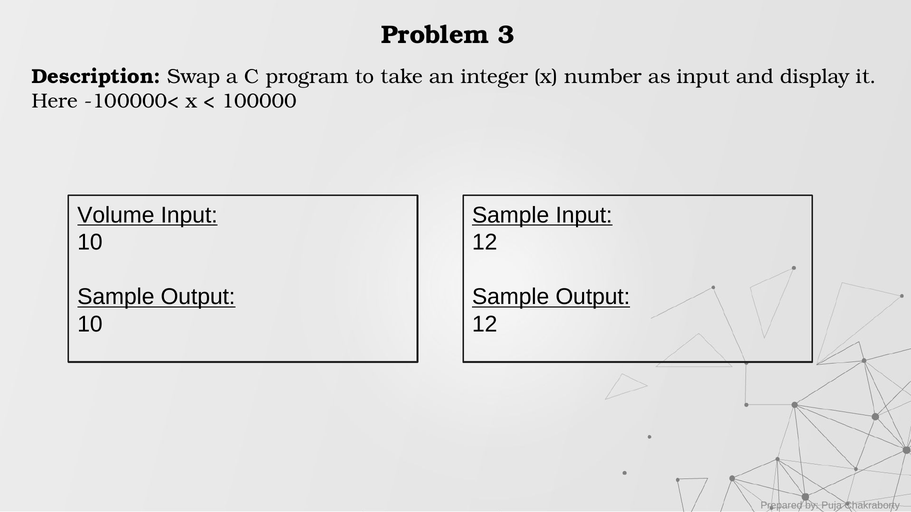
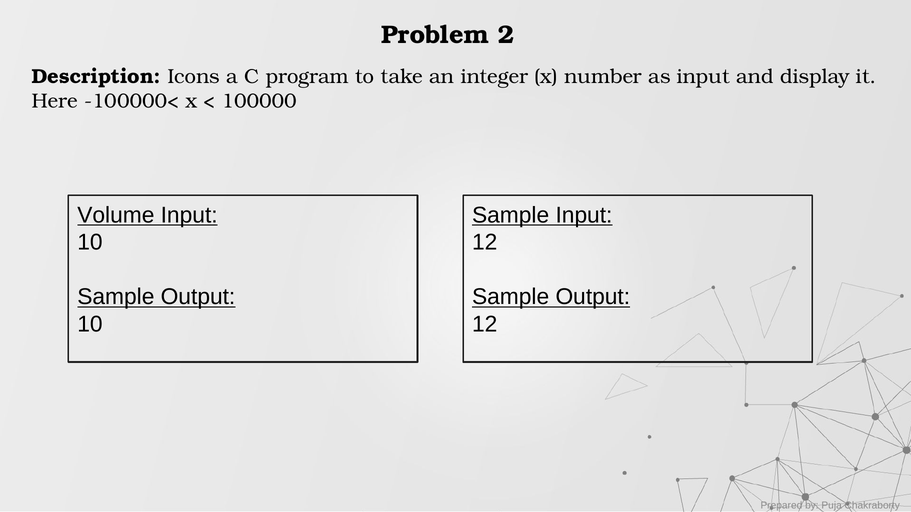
3: 3 -> 2
Swap: Swap -> Icons
